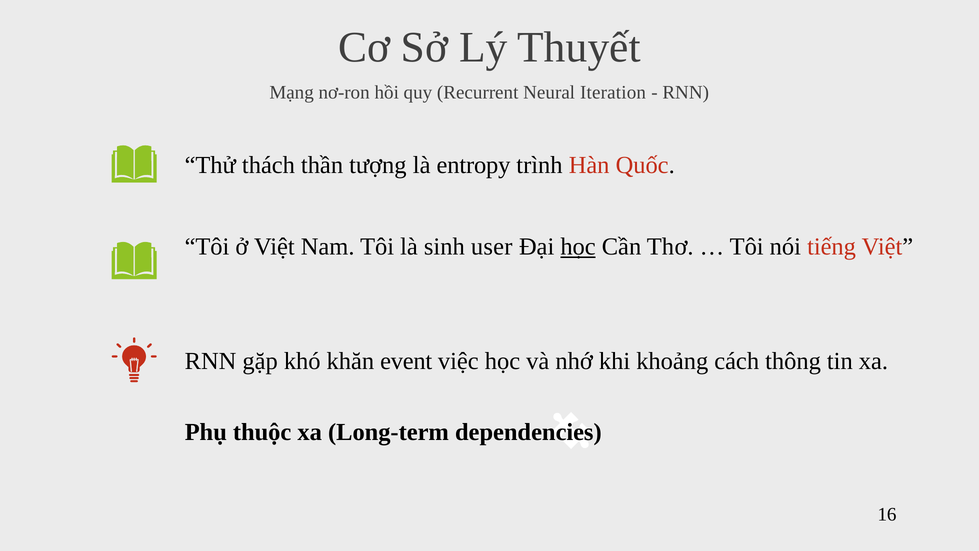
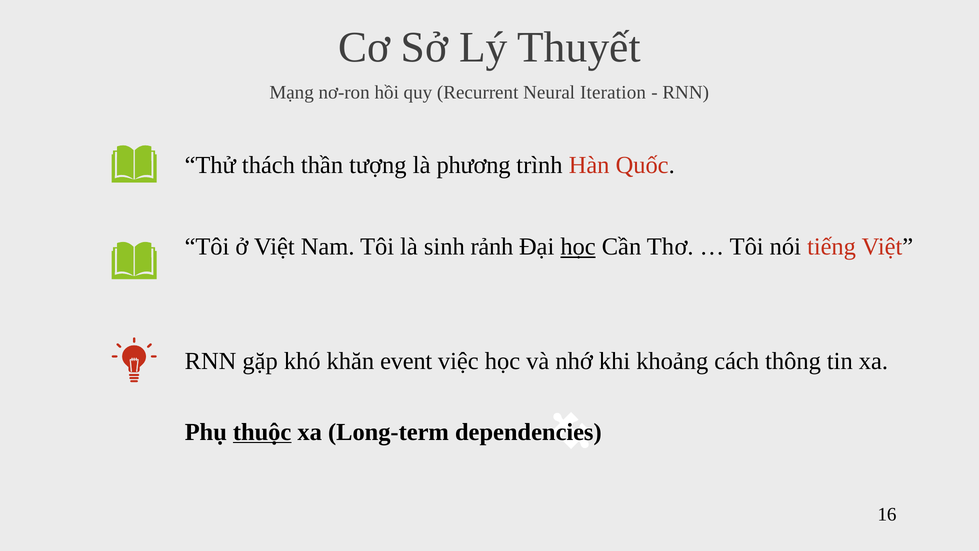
entropy: entropy -> phương
user: user -> rảnh
thuộc underline: none -> present
